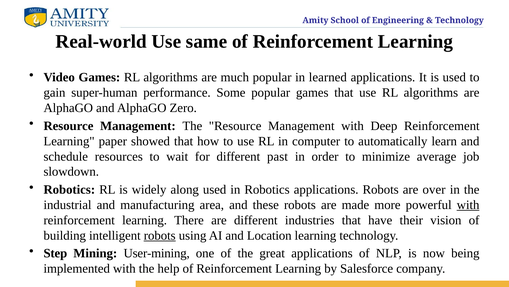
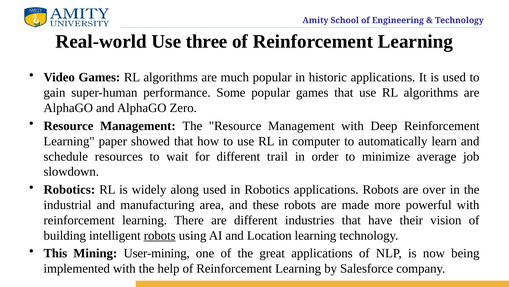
same: same -> three
learned: learned -> historic
past: past -> trail
with at (468, 204) underline: present -> none
Step: Step -> This
